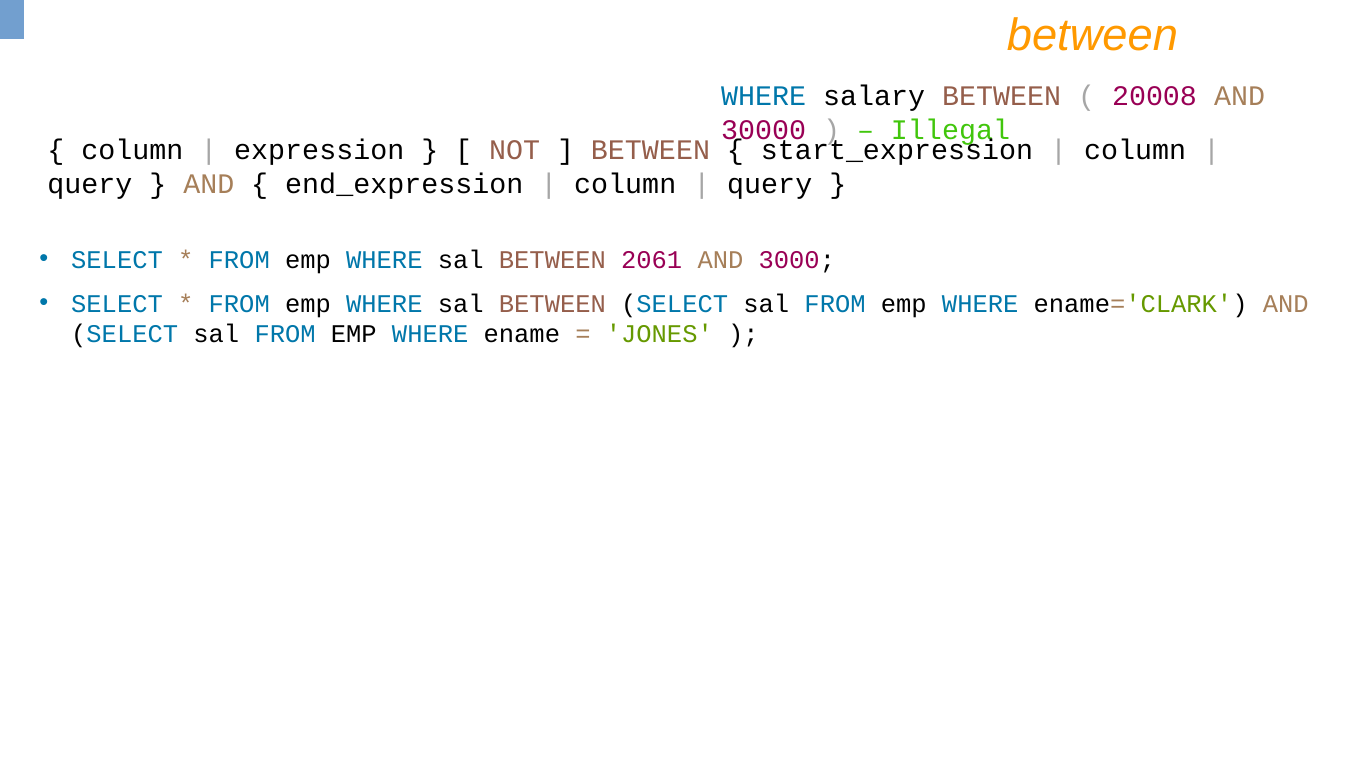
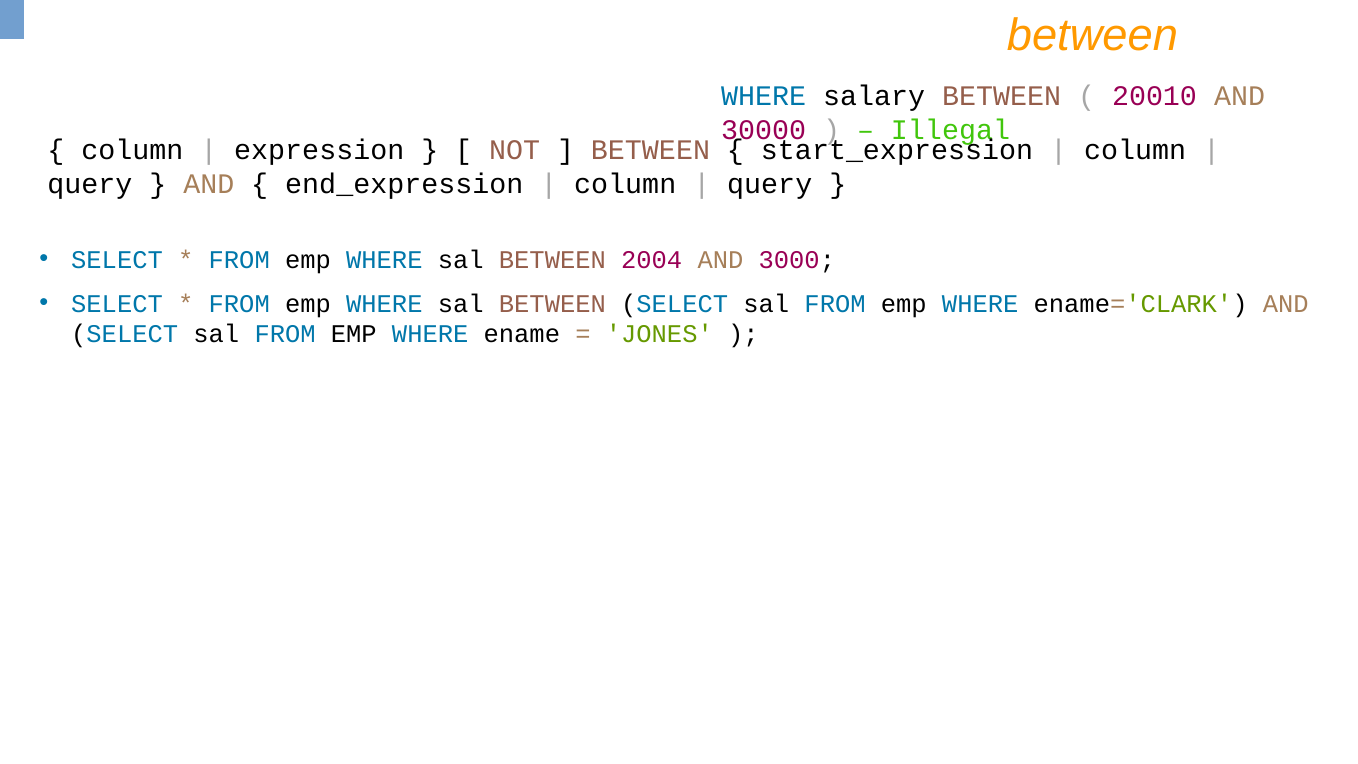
20008: 20008 -> 20010
2061: 2061 -> 2004
